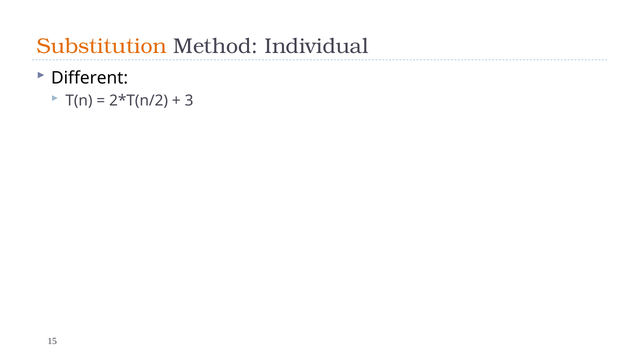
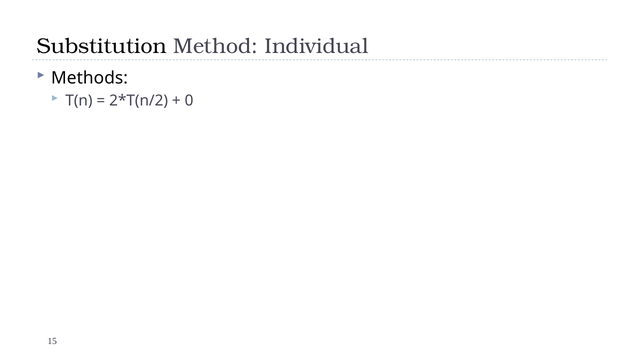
Substitution colour: orange -> black
Different: Different -> Methods
3: 3 -> 0
